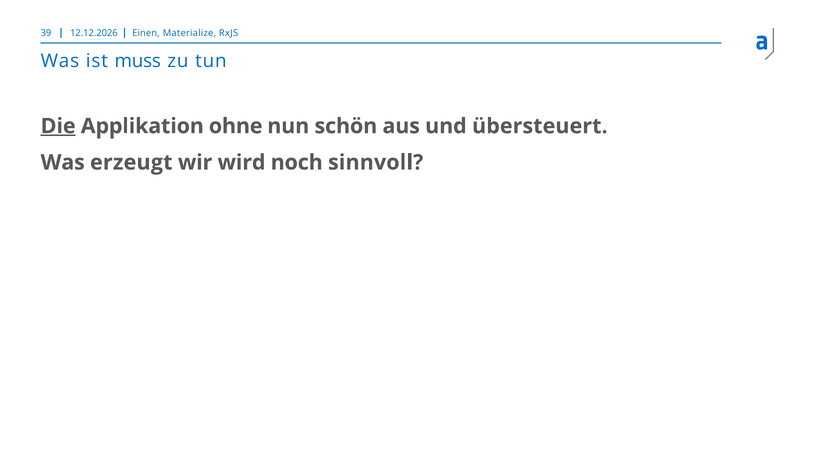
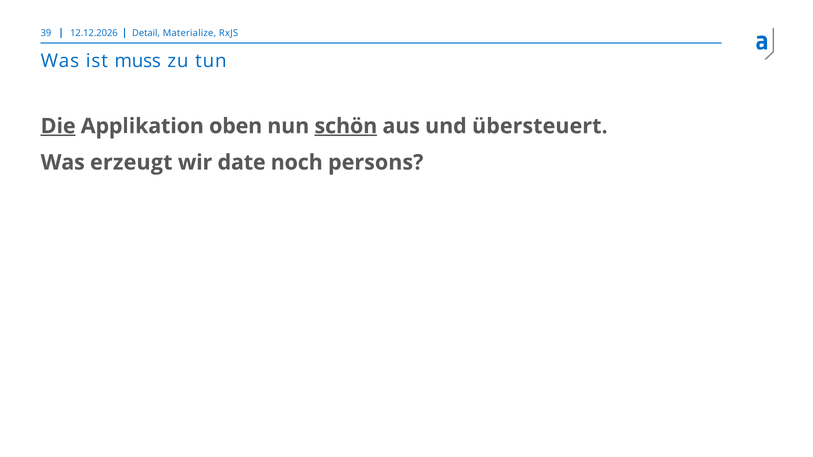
Einen: Einen -> Detail
ohne: ohne -> oben
schön underline: none -> present
wird: wird -> date
sinnvoll: sinnvoll -> persons
